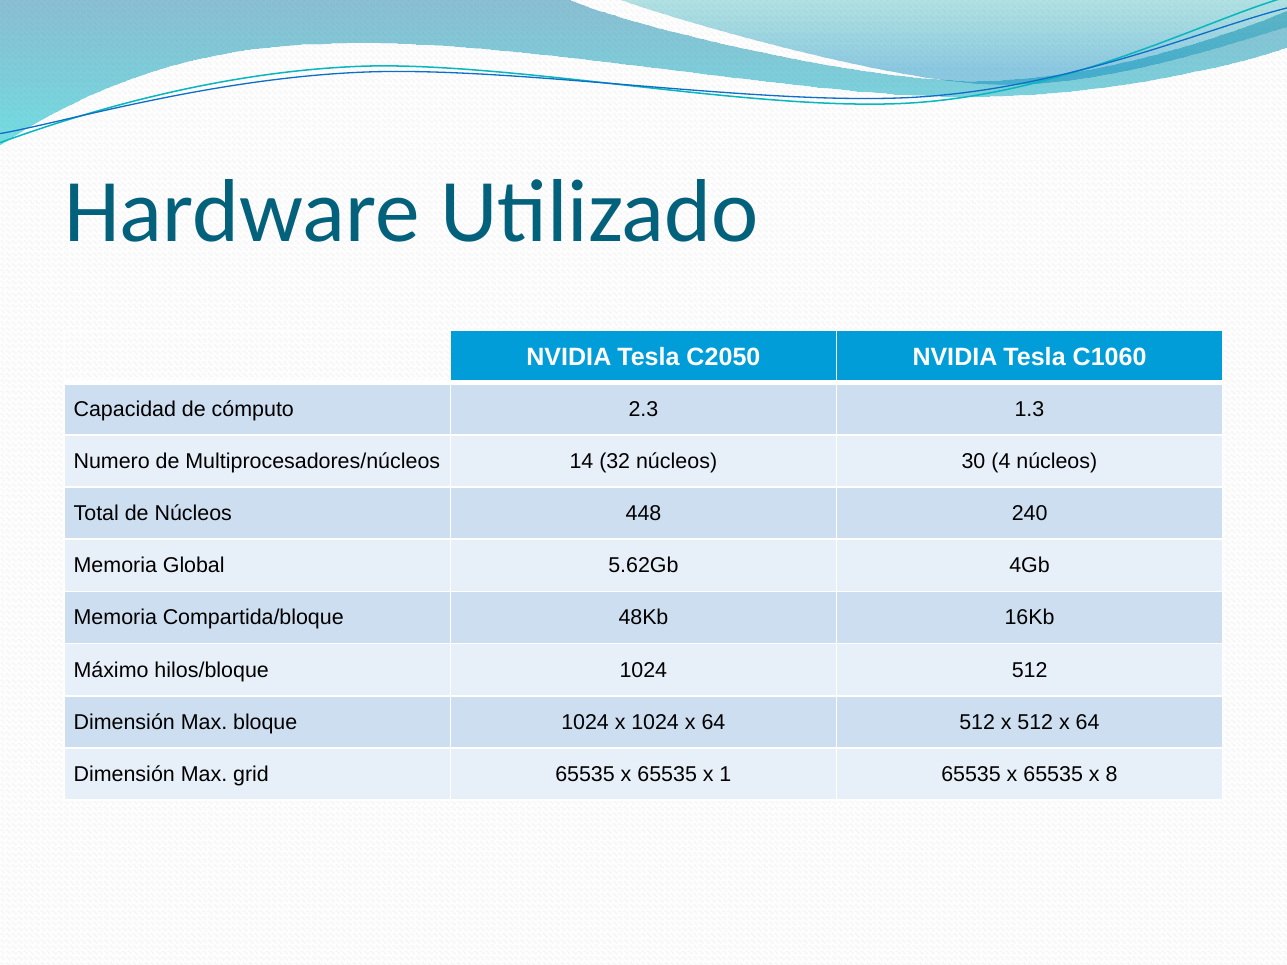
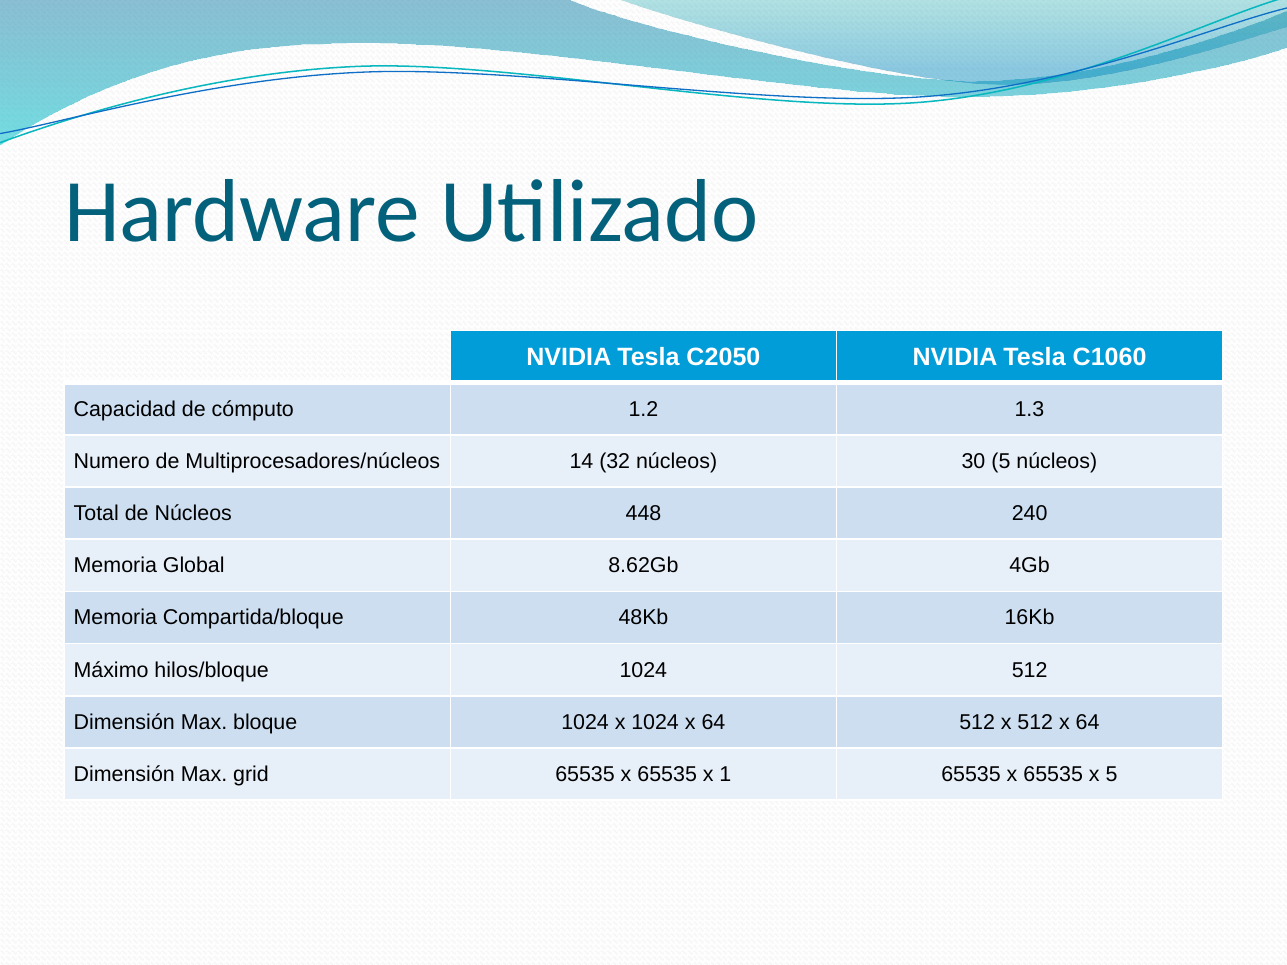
2.3: 2.3 -> 1.2
30 4: 4 -> 5
5.62Gb: 5.62Gb -> 8.62Gb
x 8: 8 -> 5
